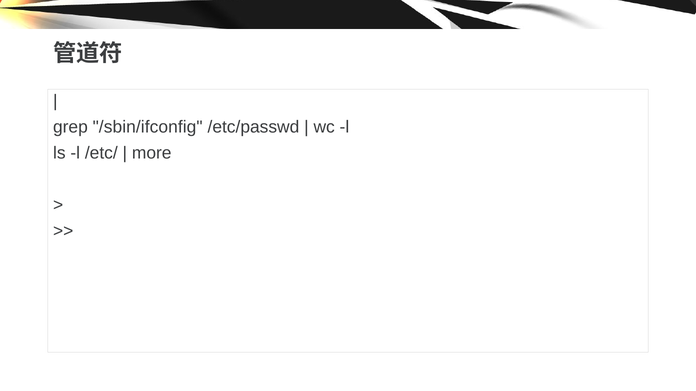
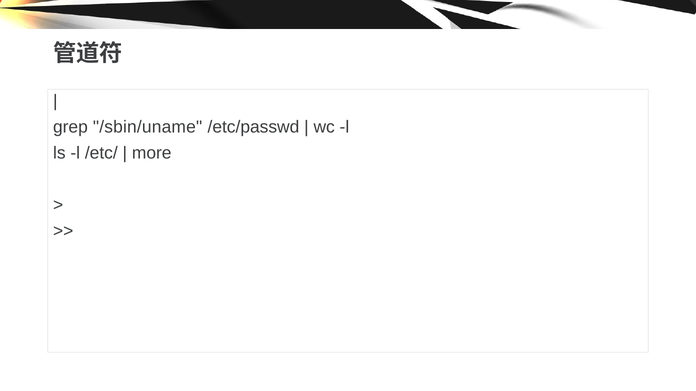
/sbin/ifconfig: /sbin/ifconfig -> /sbin/uname
